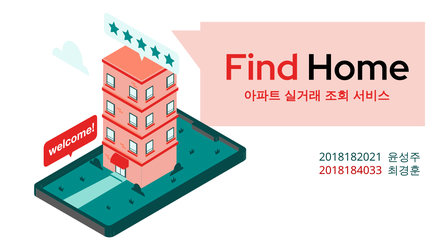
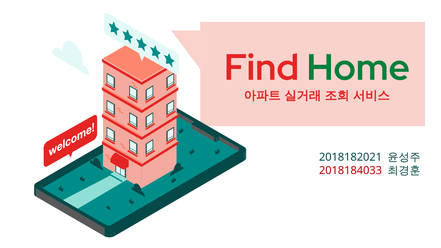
Home colour: black -> green
